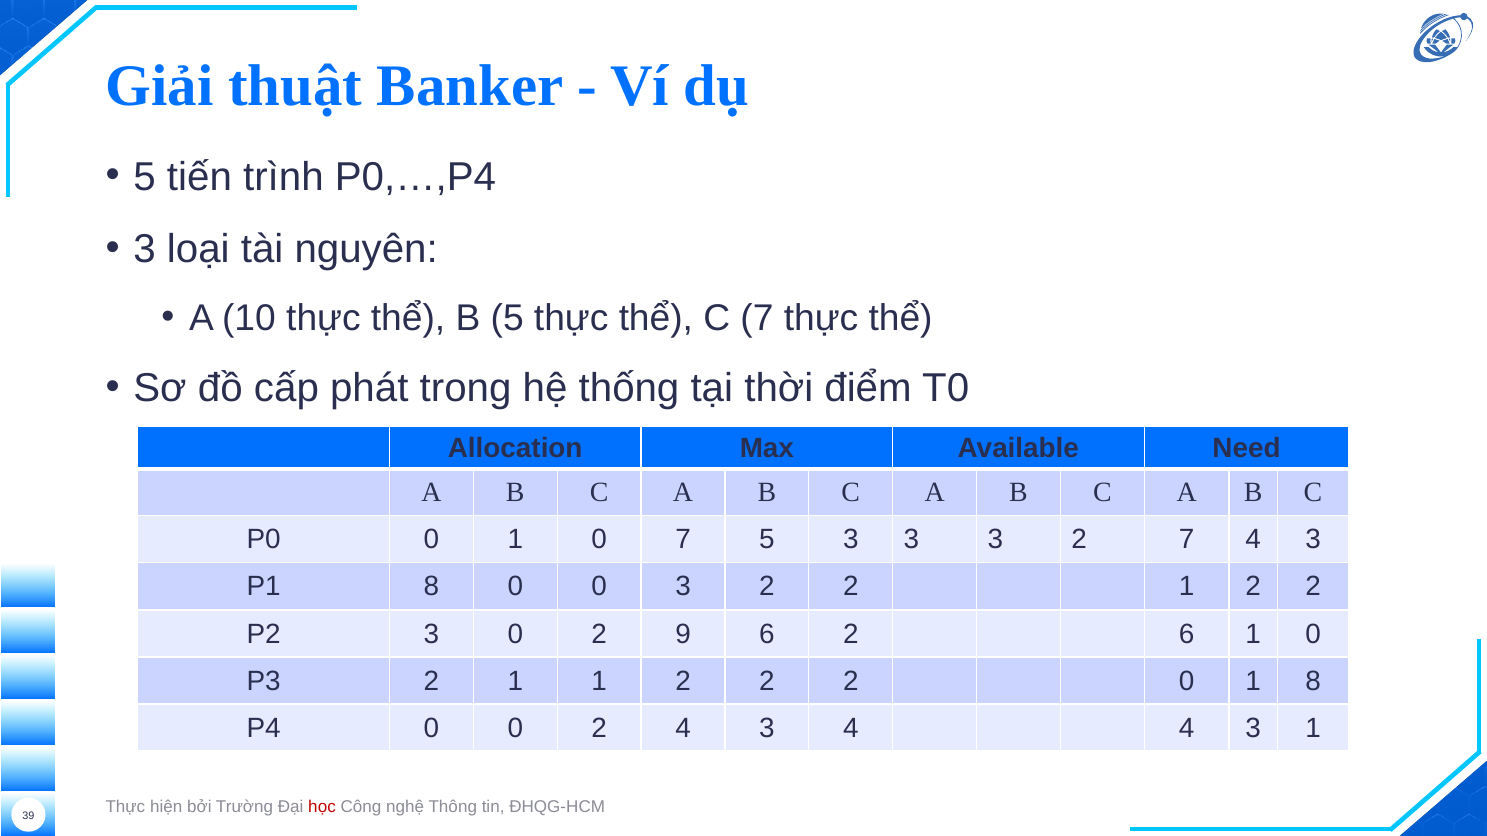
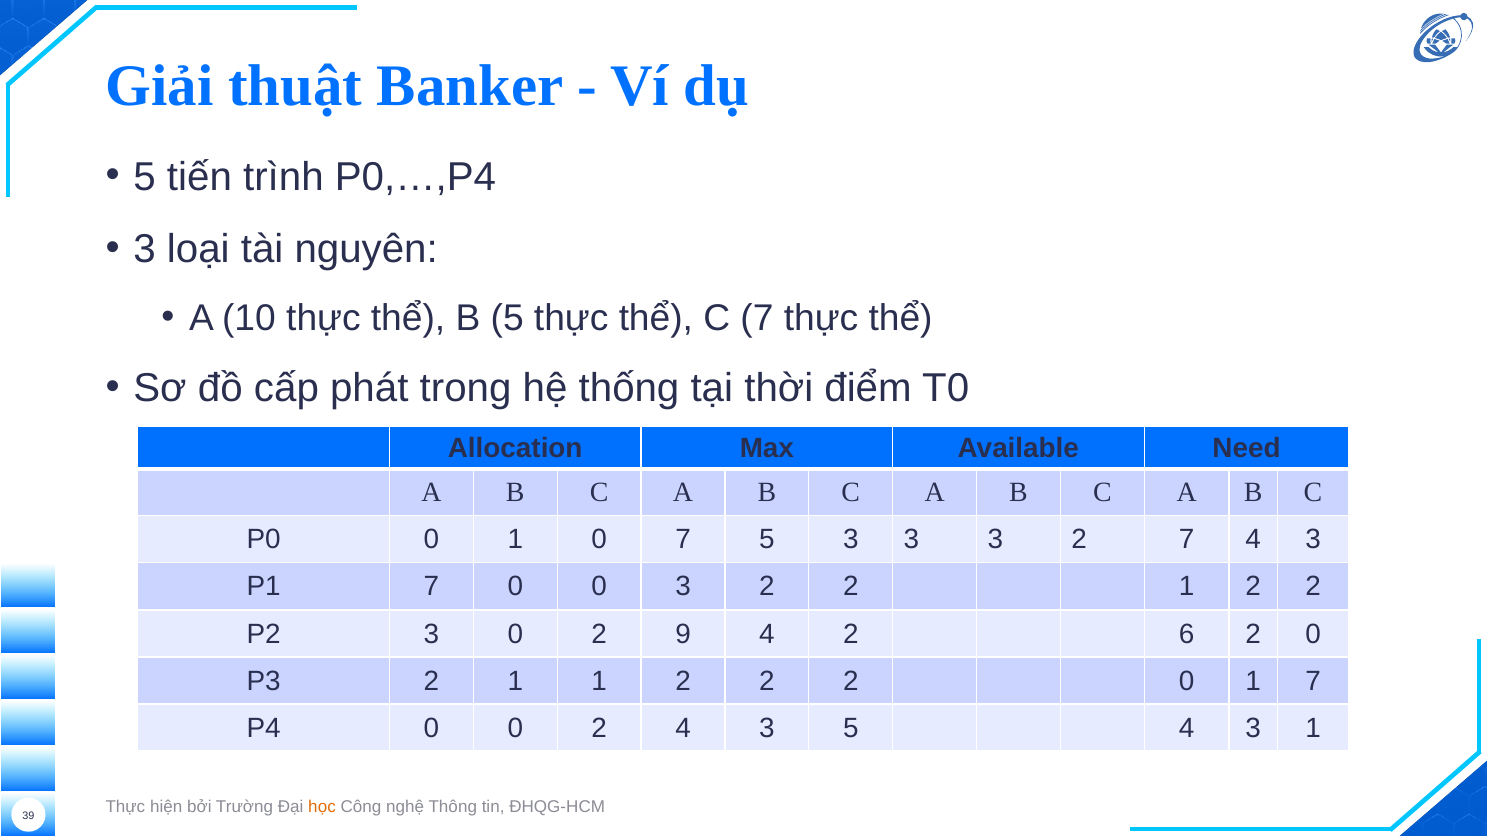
P1 8: 8 -> 7
9 6: 6 -> 4
6 1: 1 -> 2
1 8: 8 -> 7
3 4: 4 -> 5
học colour: red -> orange
